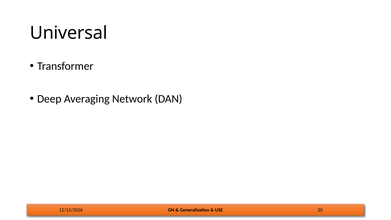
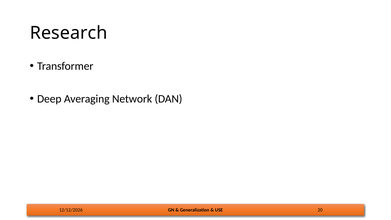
Universal: Universal -> Research
